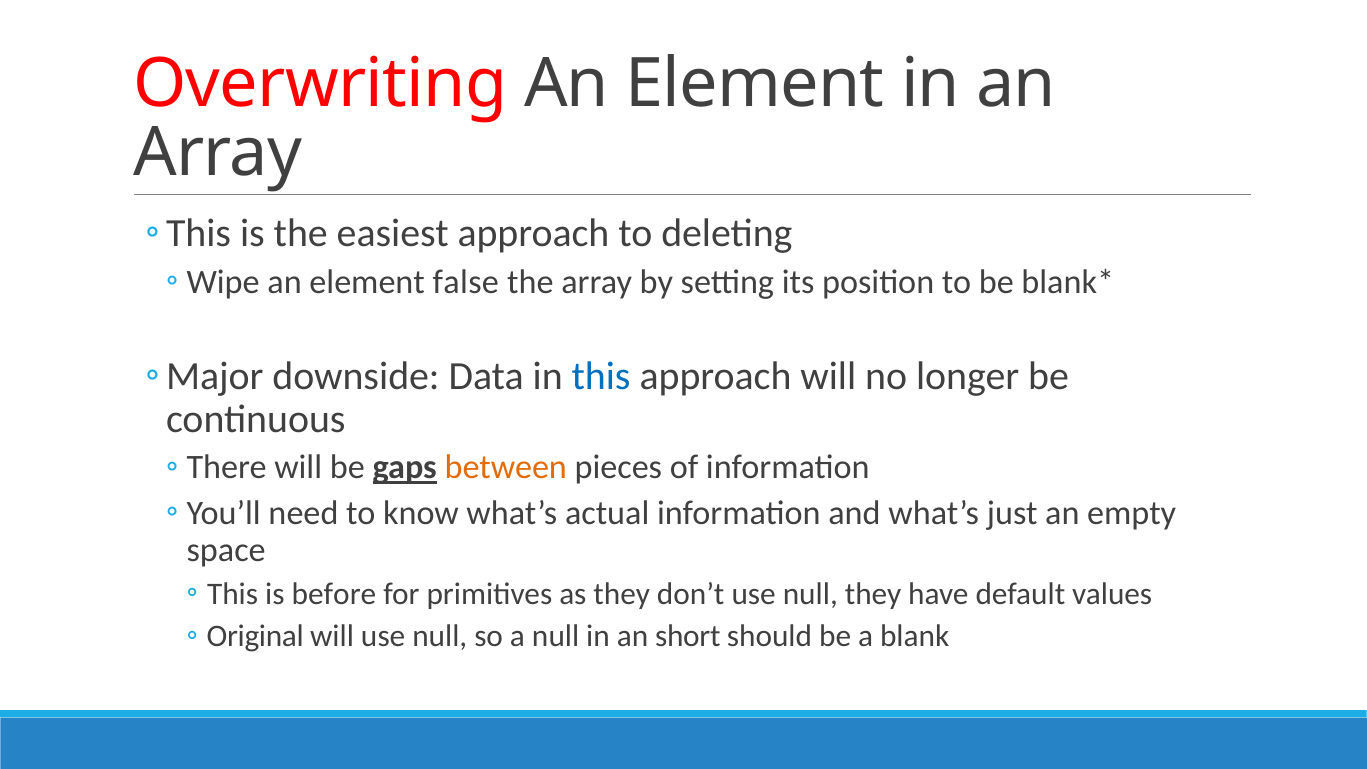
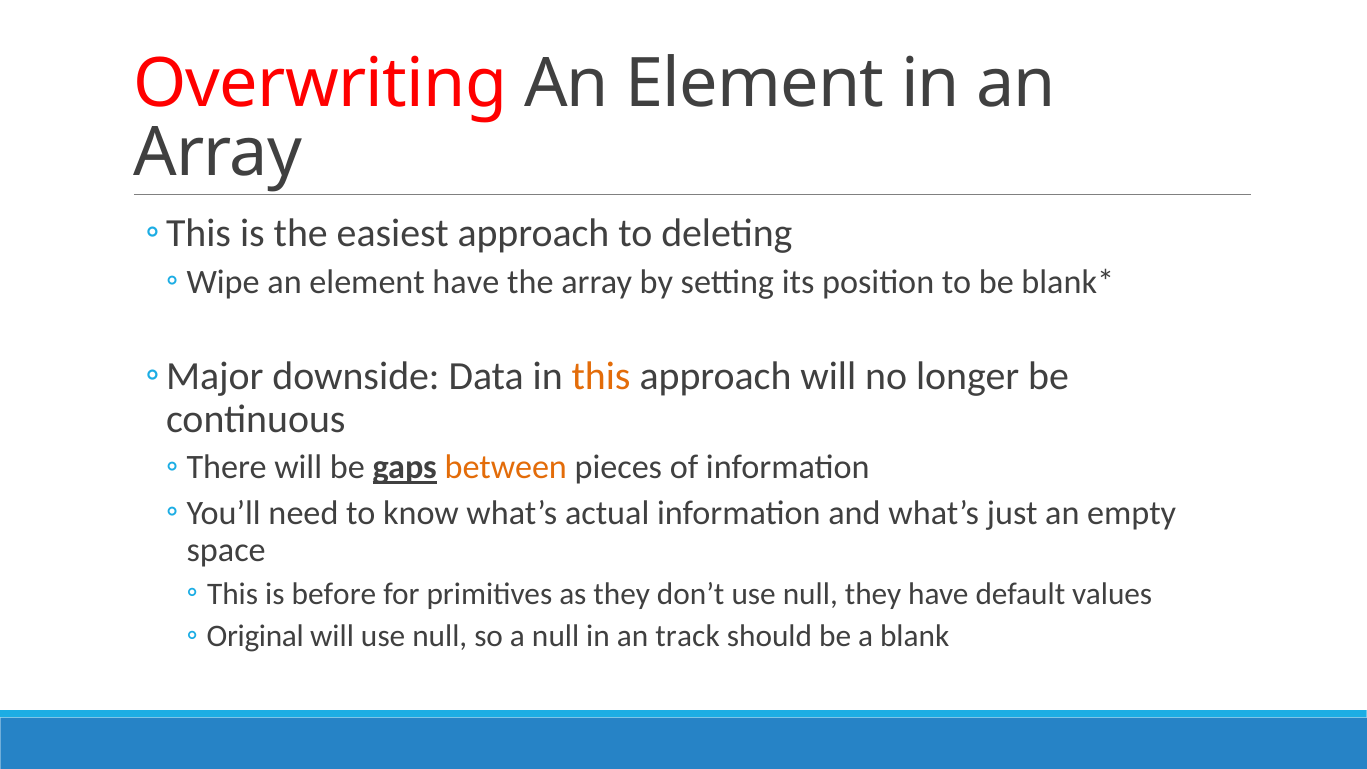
element false: false -> have
this at (601, 376) colour: blue -> orange
short: short -> track
